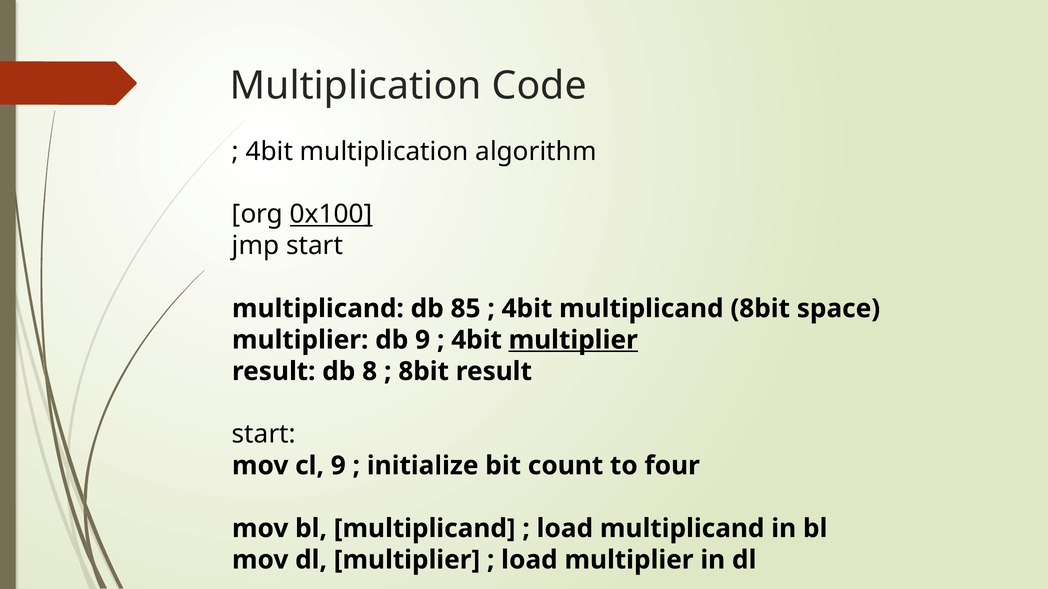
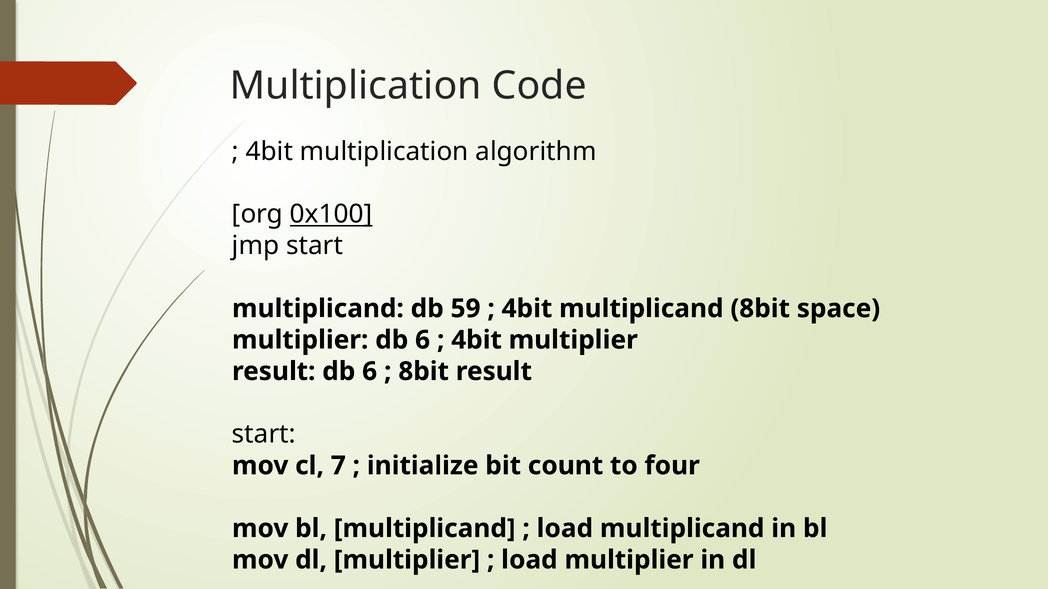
85: 85 -> 59
multiplier db 9: 9 -> 6
multiplier at (573, 340) underline: present -> none
result db 8: 8 -> 6
cl 9: 9 -> 7
